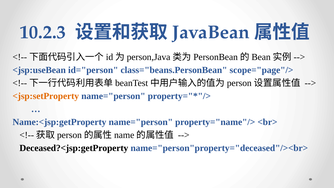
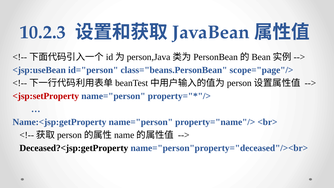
<jsp:setProperty colour: orange -> red
